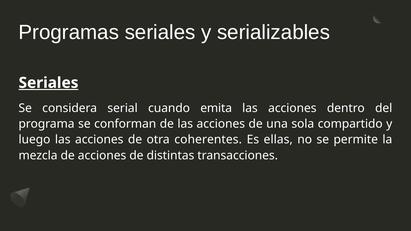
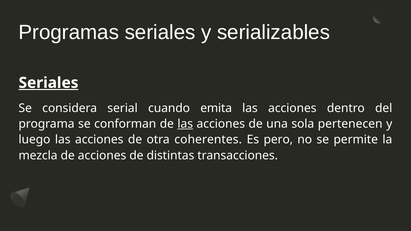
las at (185, 124) underline: none -> present
compartido: compartido -> pertenecen
ellas: ellas -> pero
